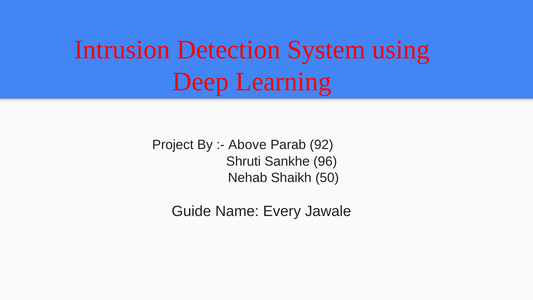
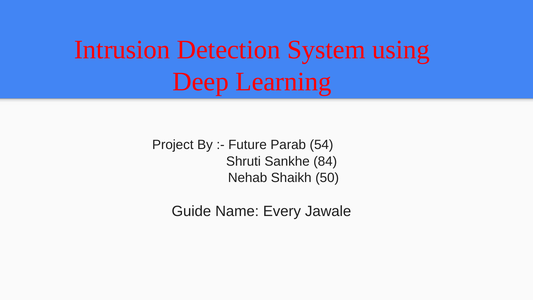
Above: Above -> Future
92: 92 -> 54
96: 96 -> 84
